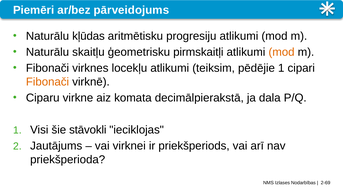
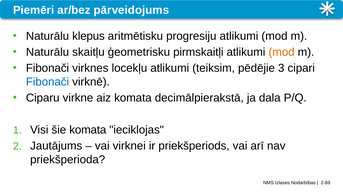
kļūdas: kļūdas -> klepus
pēdējie 1: 1 -> 3
Fibonači at (47, 82) colour: orange -> blue
šie stāvokli: stāvokli -> komata
